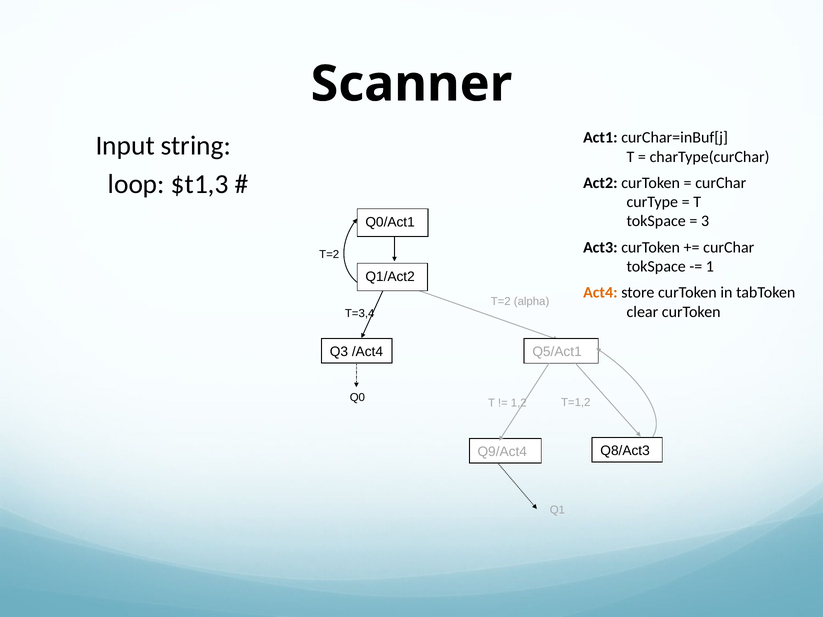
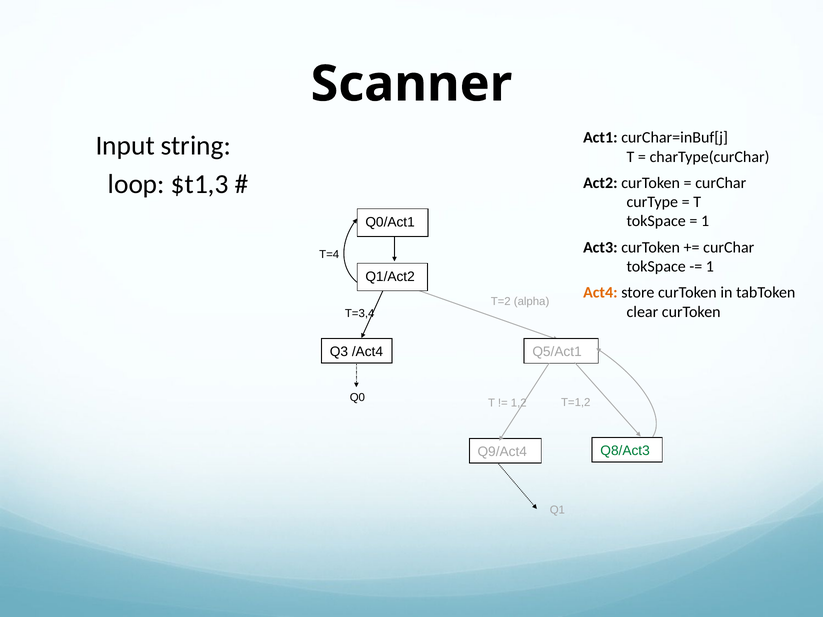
3 at (705, 221): 3 -> 1
T=2 at (329, 255): T=2 -> T=4
Q8/Act3 colour: black -> green
